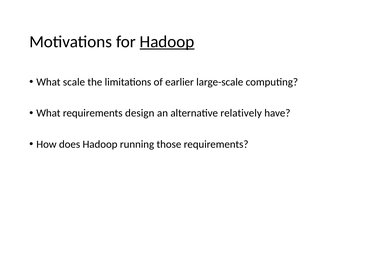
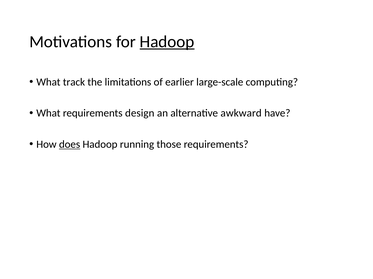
scale: scale -> track
relatively: relatively -> awkward
does underline: none -> present
